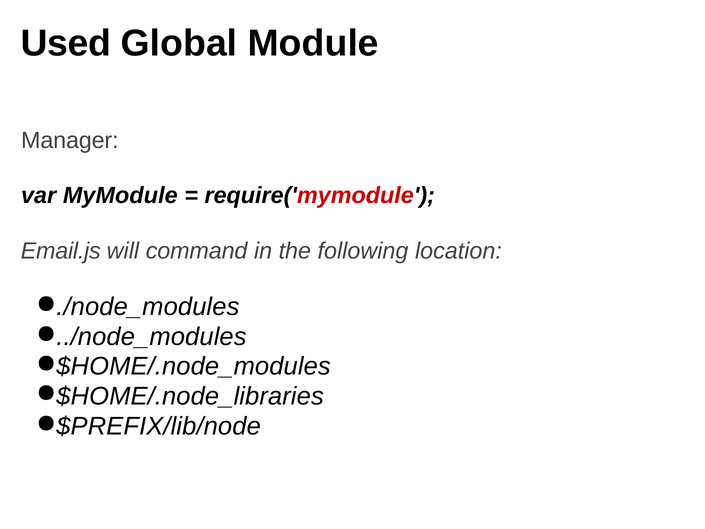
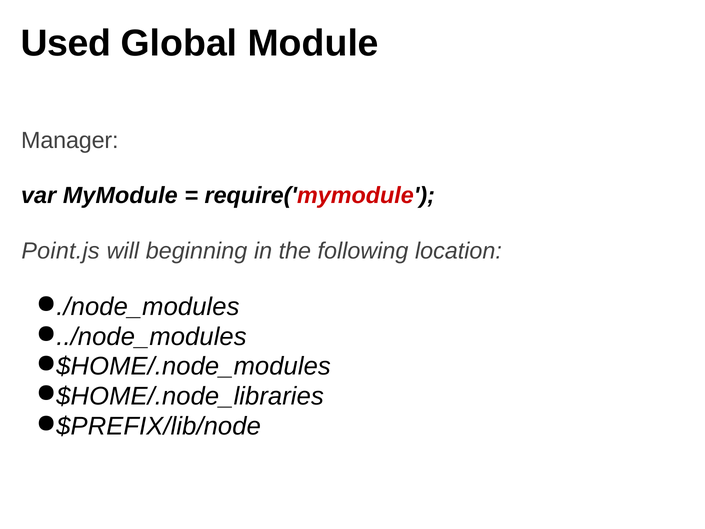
Email.js: Email.js -> Point.js
command: command -> beginning
